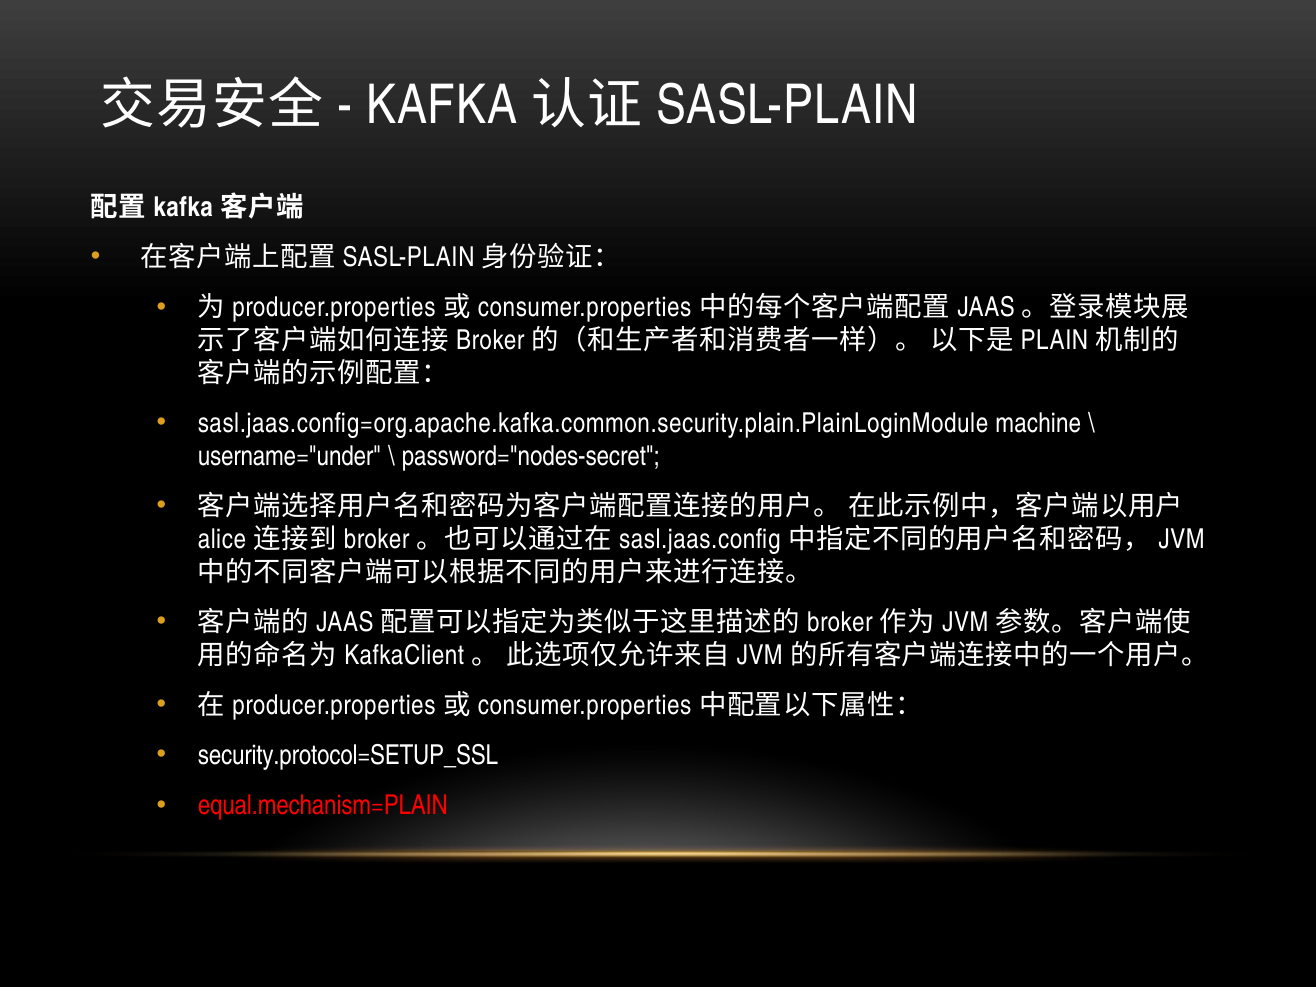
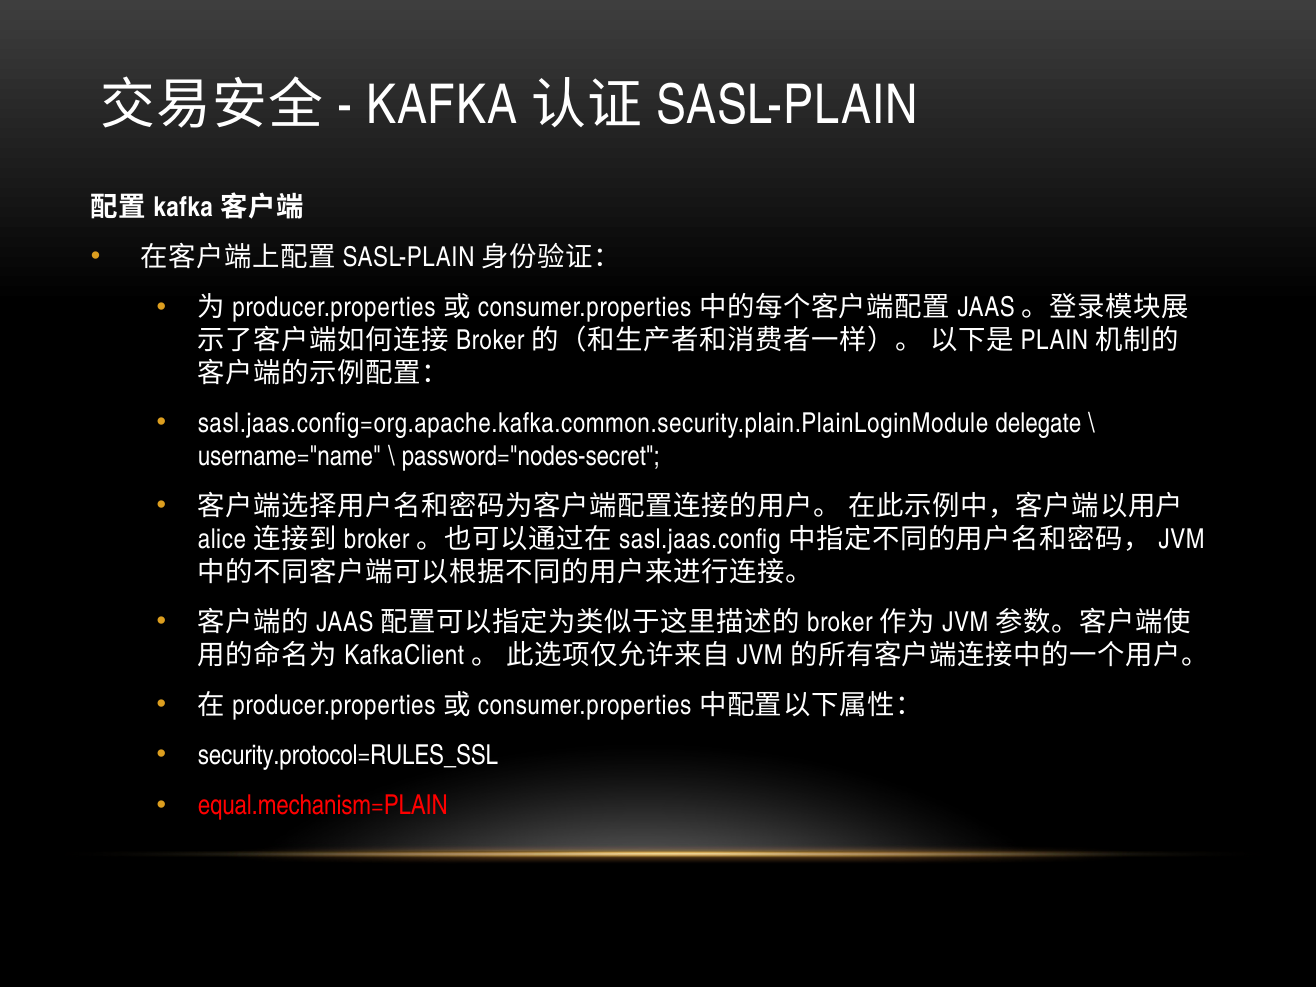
machine: machine -> delegate
username="under: username="under -> username="name
security.protocol=SETUP_SSL: security.protocol=SETUP_SSL -> security.protocol=RULES_SSL
